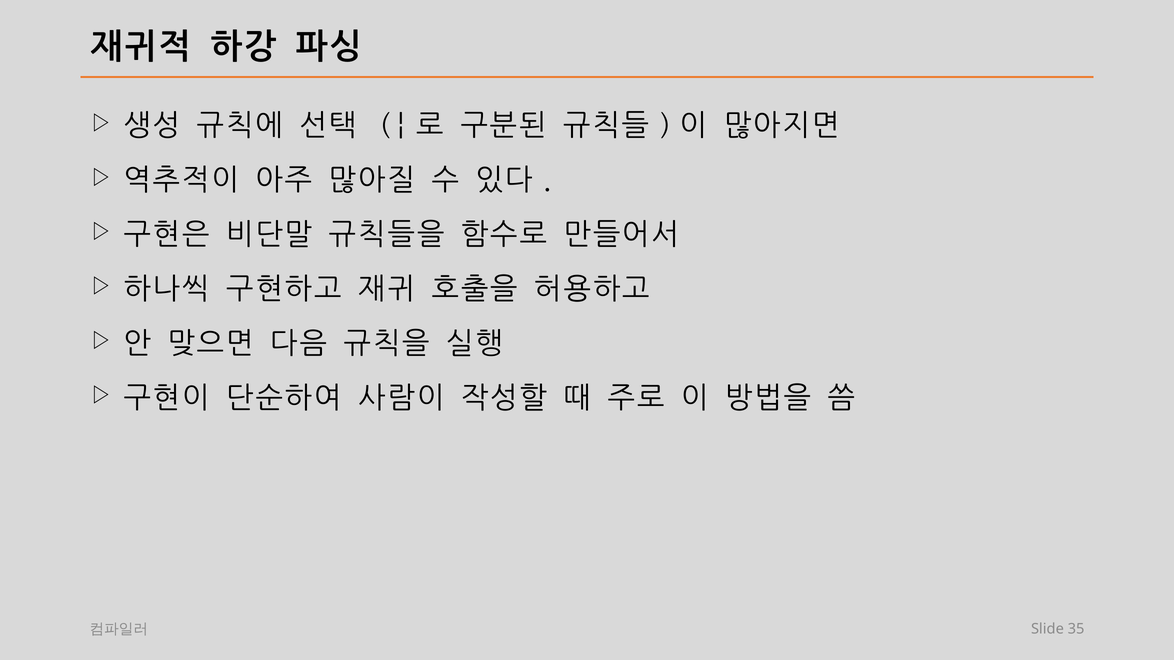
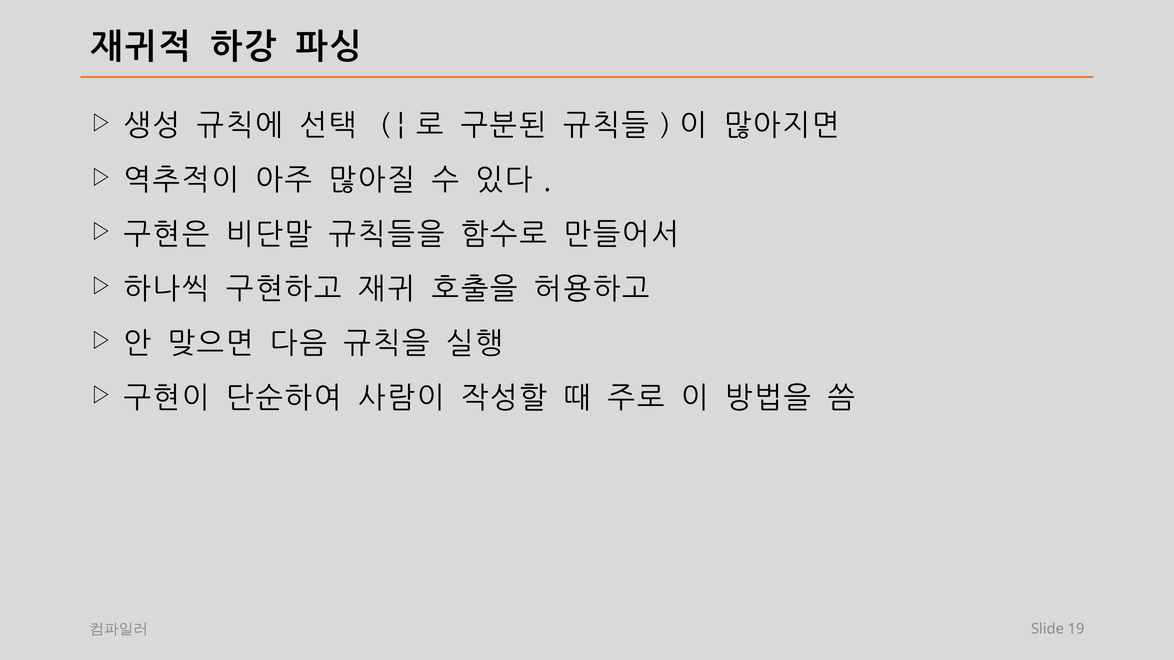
35: 35 -> 19
